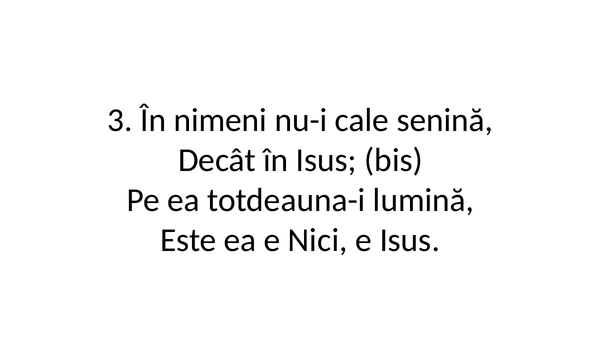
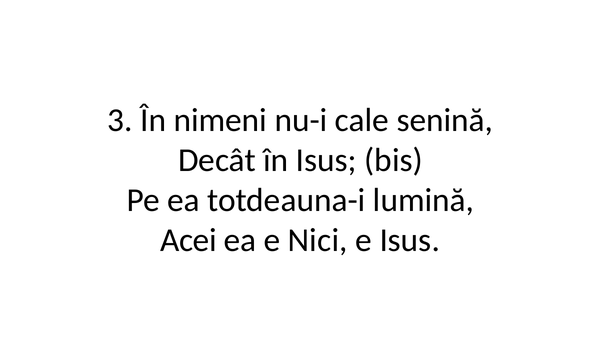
Este: Este -> Acei
